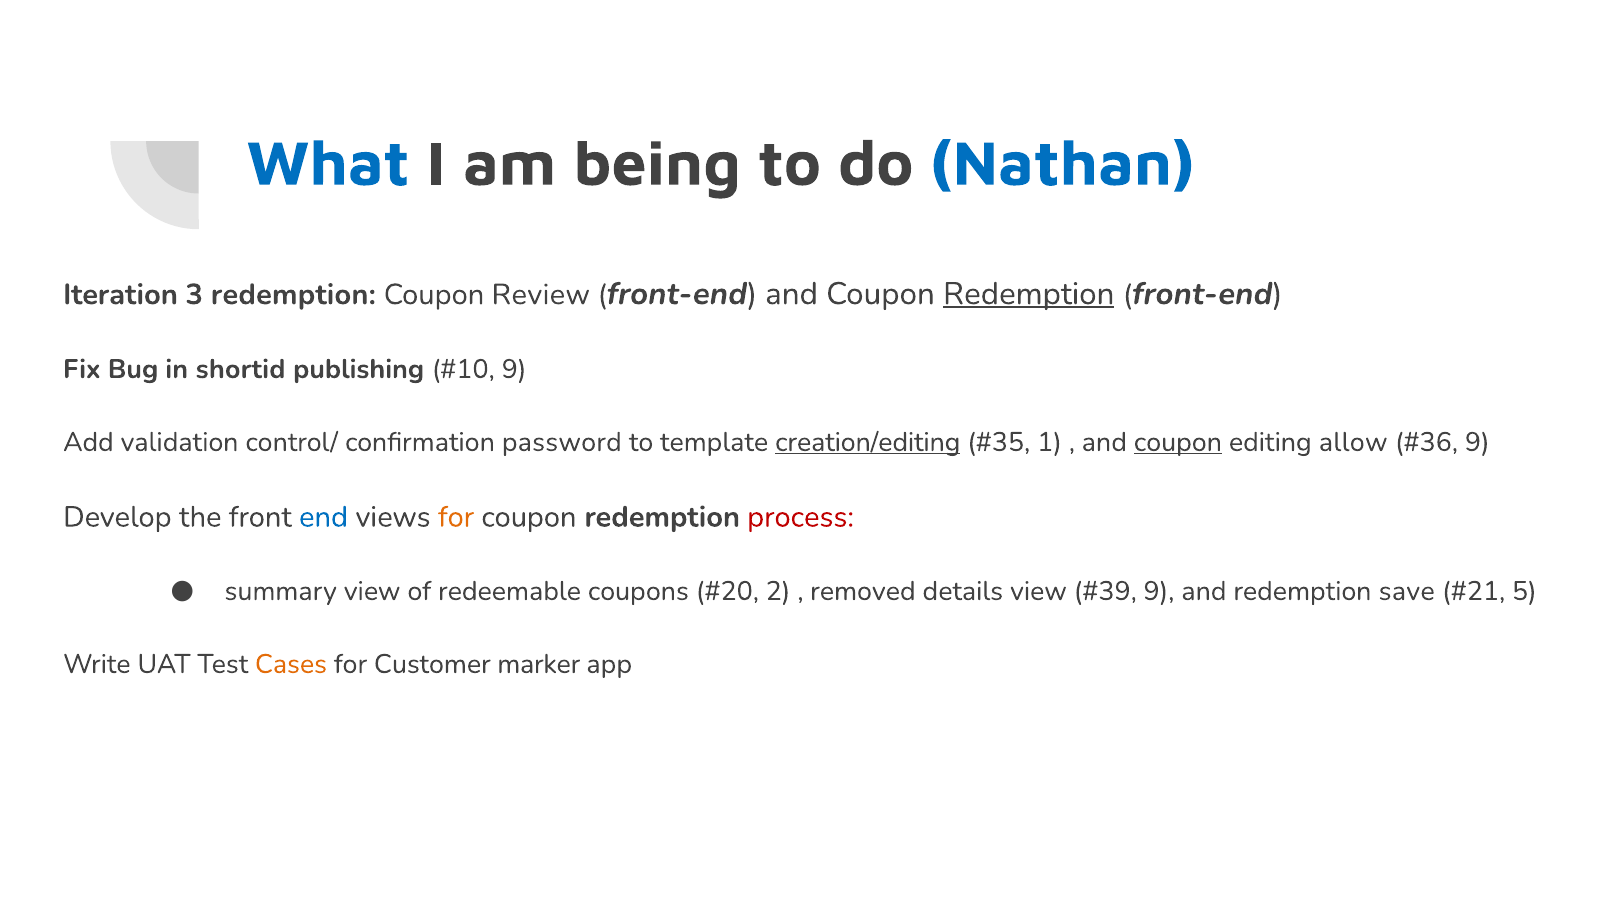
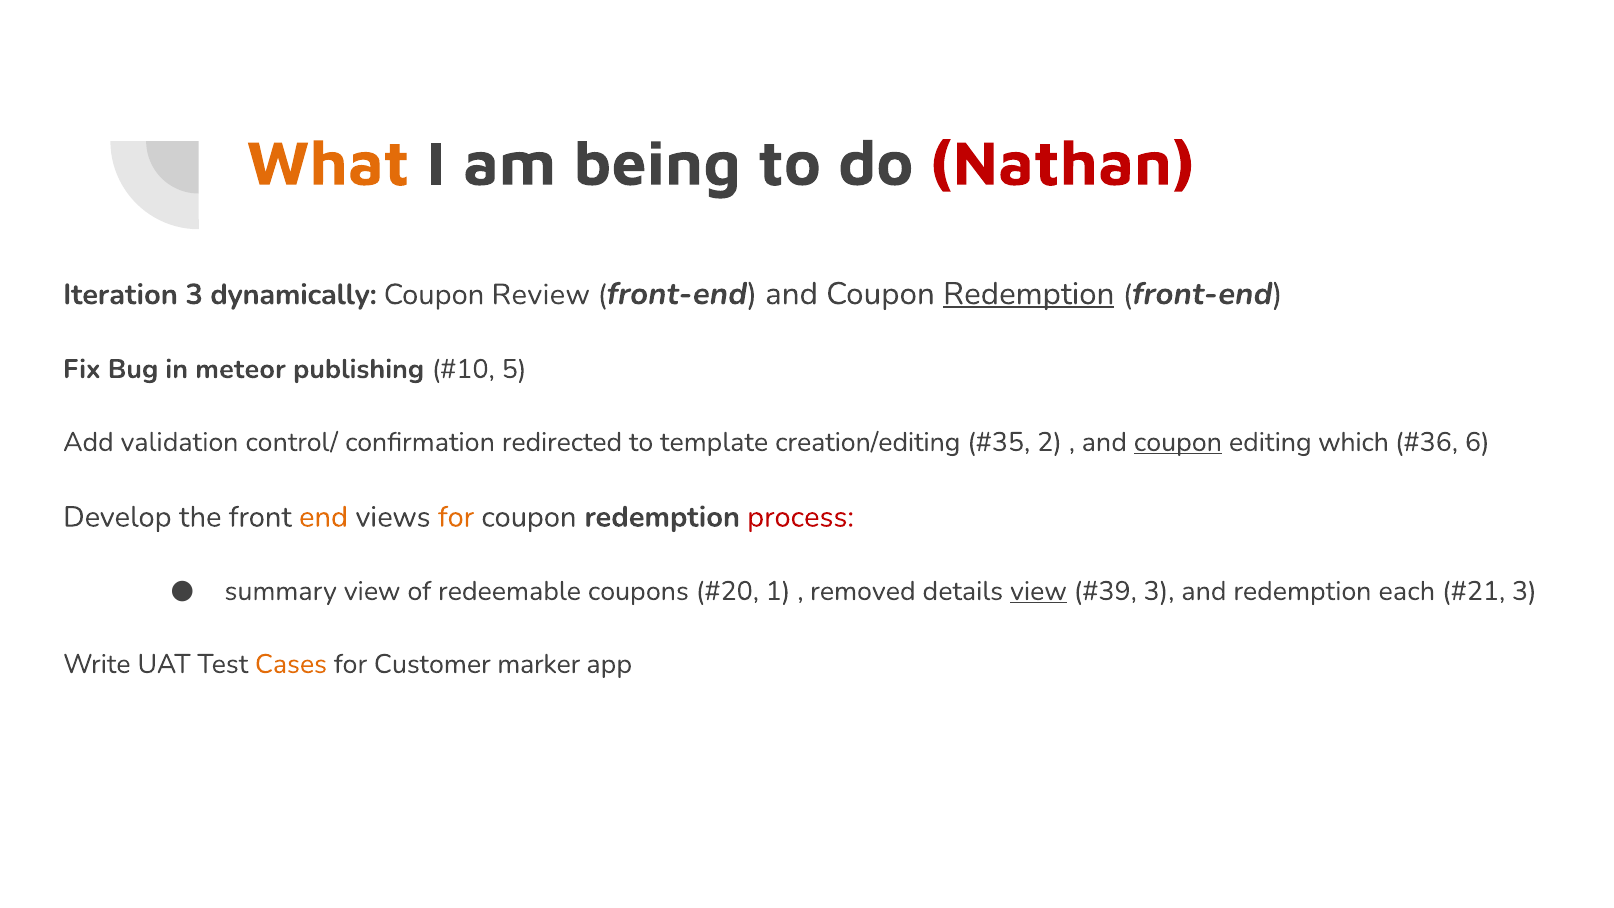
What colour: blue -> orange
Nathan colour: blue -> red
3 redemption: redemption -> dynamically
shortid: shortid -> meteor
9 at (514, 369): 9 -> 5
password: password -> redirected
creation/editing underline: present -> none
1: 1 -> 2
allow: allow -> which
9 at (1477, 442): 9 -> 6
end colour: blue -> orange
2: 2 -> 1
view at (1038, 591) underline: none -> present
9 at (1159, 591): 9 -> 3
save: save -> each
5 at (1524, 591): 5 -> 3
